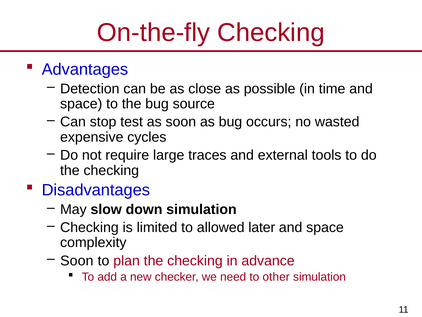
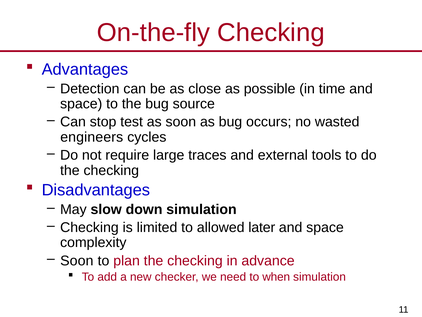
expensive: expensive -> engineers
other: other -> when
